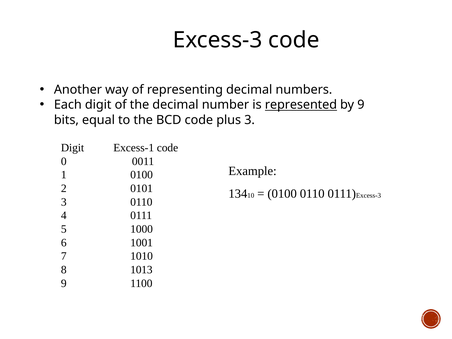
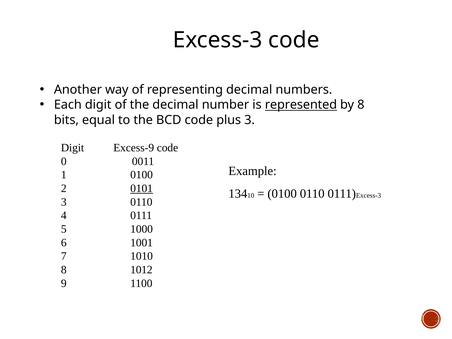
by 9: 9 -> 8
Excess-1: Excess-1 -> Excess-9
0101 underline: none -> present
1013: 1013 -> 1012
